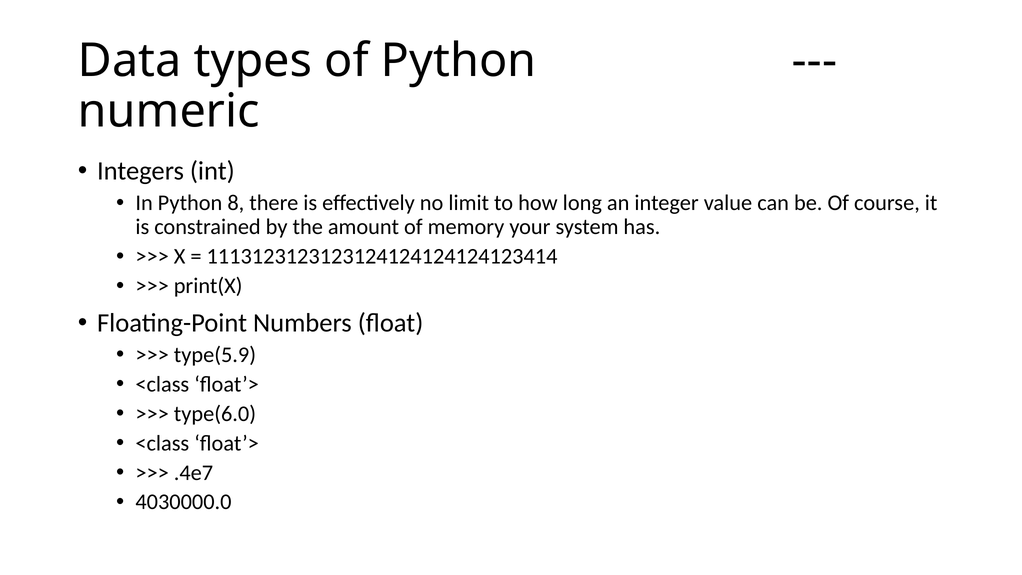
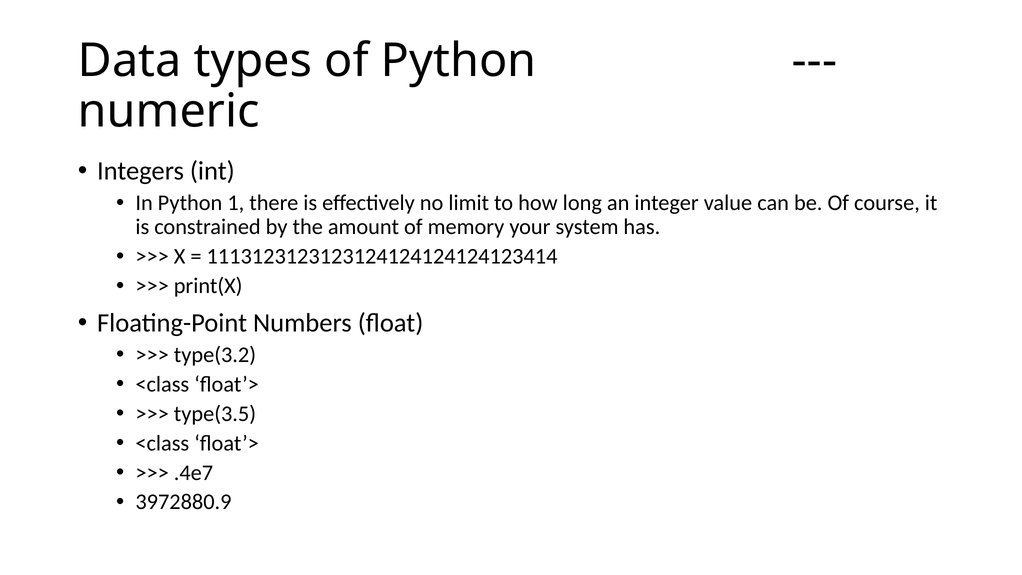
8: 8 -> 1
type(5.9: type(5.9 -> type(3.2
type(6.0: type(6.0 -> type(3.5
4030000.0: 4030000.0 -> 3972880.9
